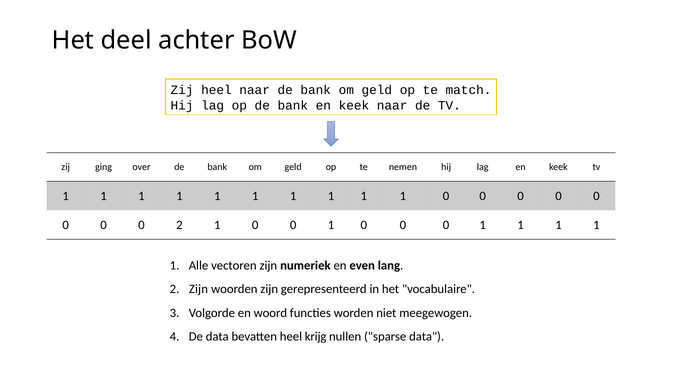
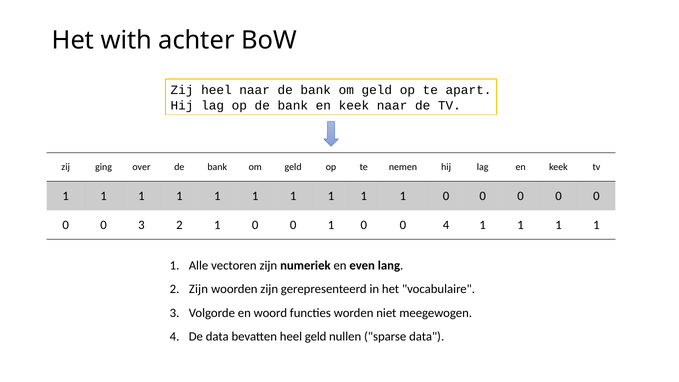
deel: deel -> with
match: match -> apart
0 at (141, 225): 0 -> 3
0 at (446, 225): 0 -> 4
heel krijg: krijg -> geld
